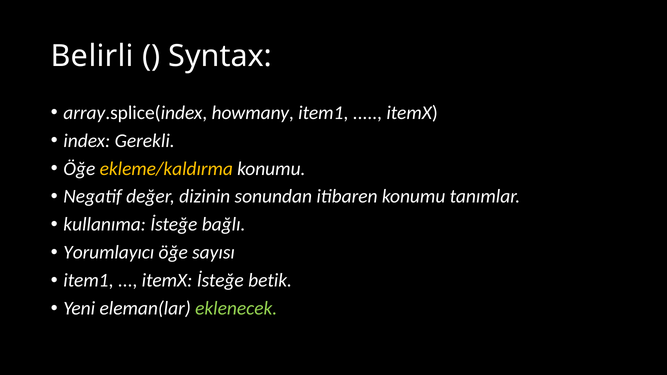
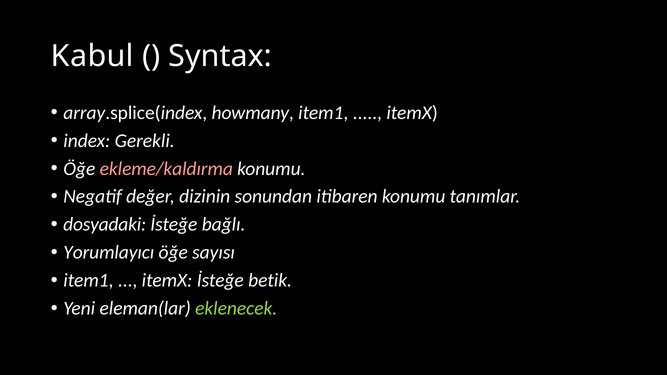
Belirli: Belirli -> Kabul
ekleme/kaldırma colour: yellow -> pink
kullanıma: kullanıma -> dosyadaki
